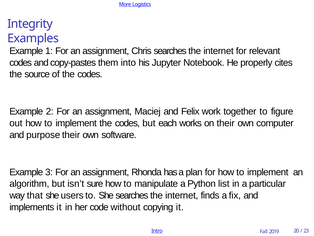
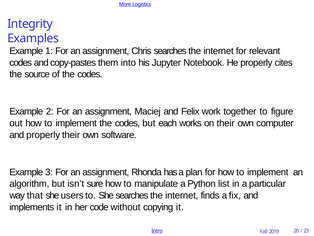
and purpose: purpose -> properly
